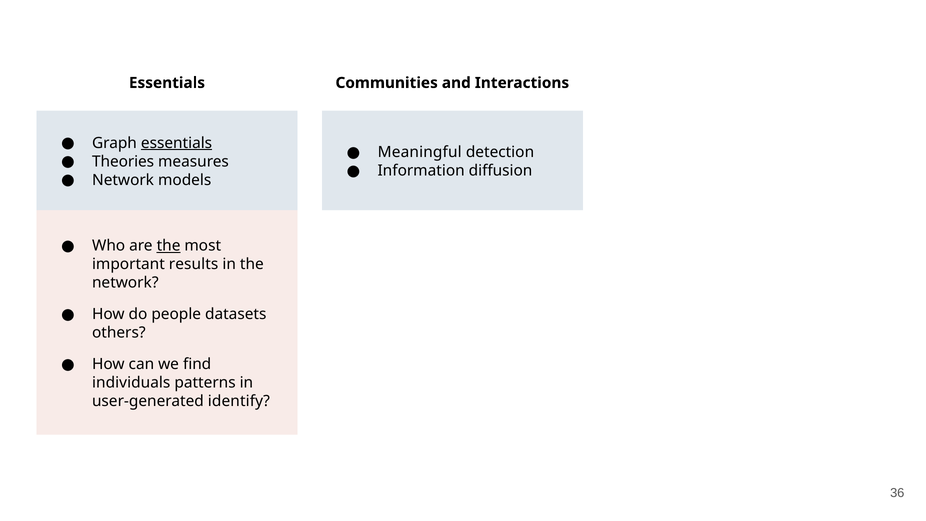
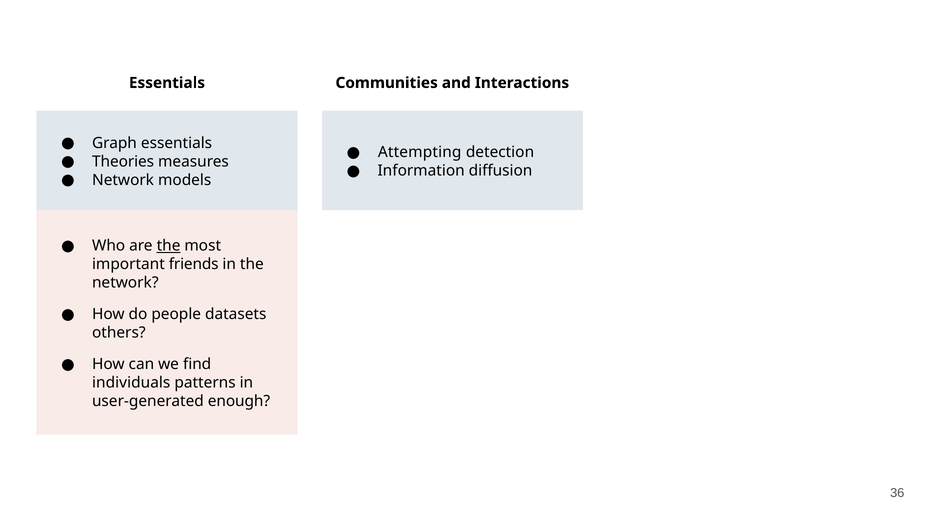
essentials at (177, 143) underline: present -> none
Meaningful: Meaningful -> Attempting
results: results -> friends
identify: identify -> enough
